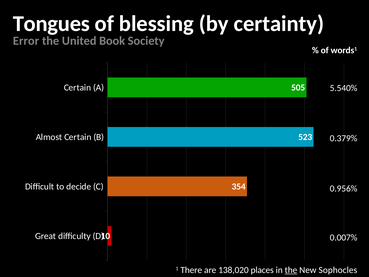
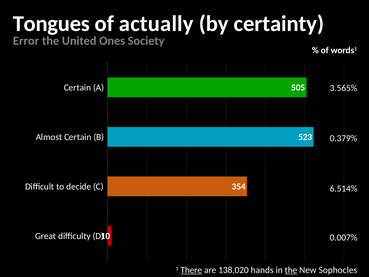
blessing: blessing -> actually
Book: Book -> Ones
5.540%: 5.540% -> 3.565%
0.956%: 0.956% -> 6.514%
There underline: none -> present
places: places -> hands
